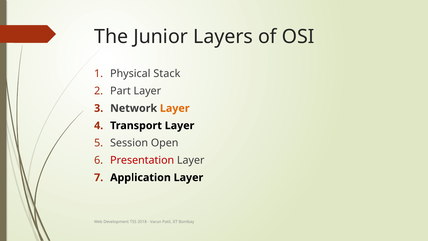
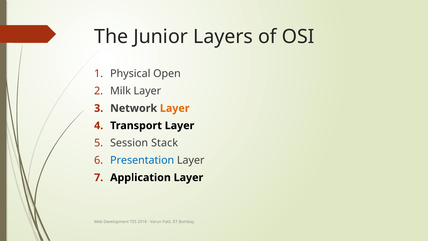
Stack: Stack -> Open
Part: Part -> Milk
Open: Open -> Stack
Presentation colour: red -> blue
